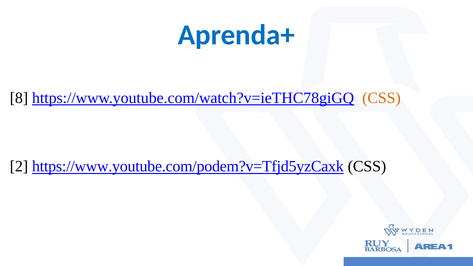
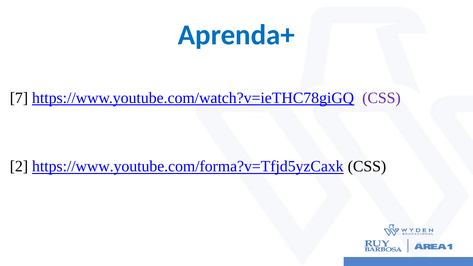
8: 8 -> 7
CSS at (381, 98) colour: orange -> purple
https://www.youtube.com/podem?v=Tfjd5yzCaxk: https://www.youtube.com/podem?v=Tfjd5yzCaxk -> https://www.youtube.com/forma?v=Tfjd5yzCaxk
